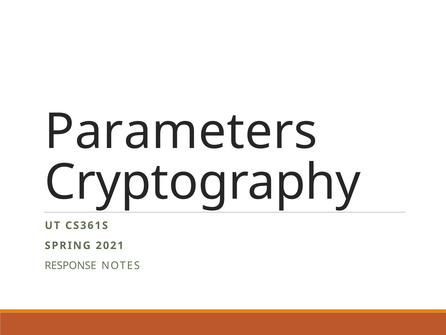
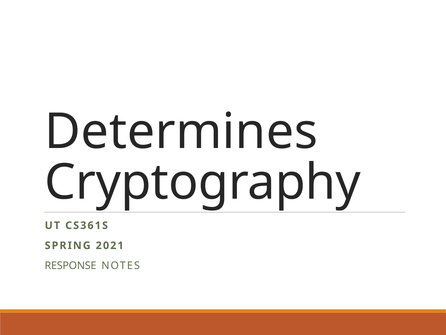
Parameters: Parameters -> Determines
